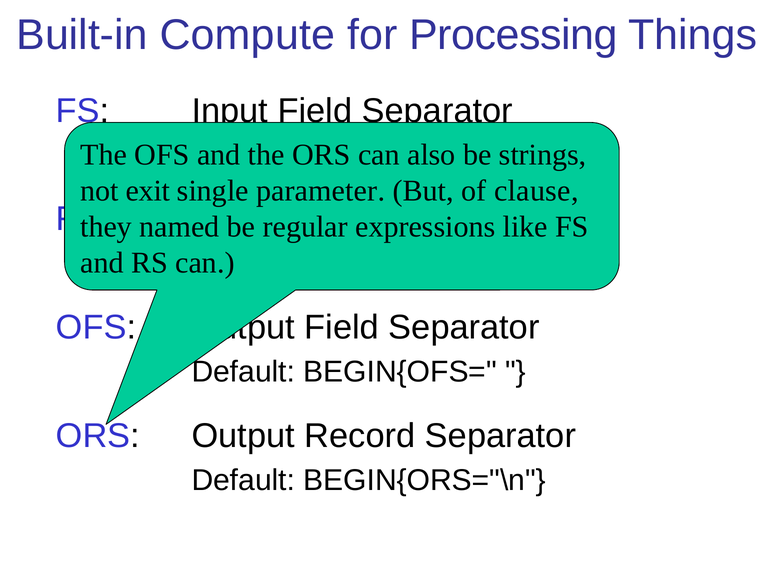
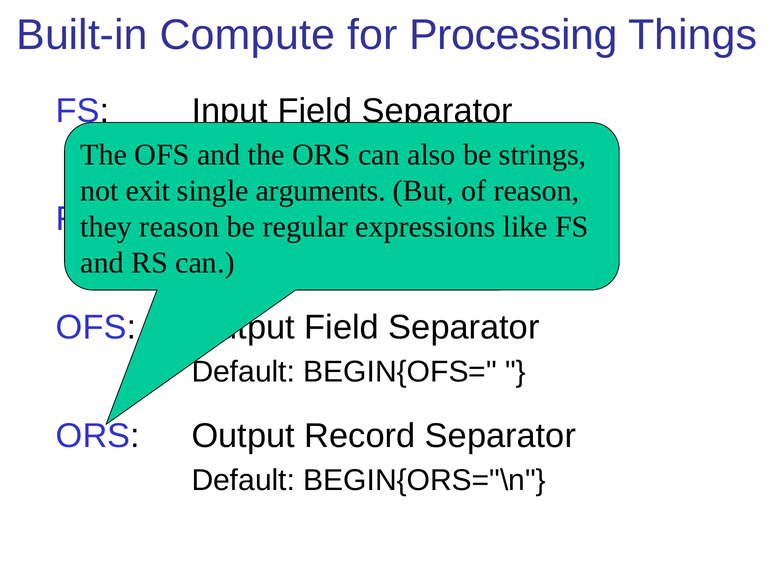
parameter: parameter -> arguments
of clause: clause -> reason
named at (179, 227): named -> reason
